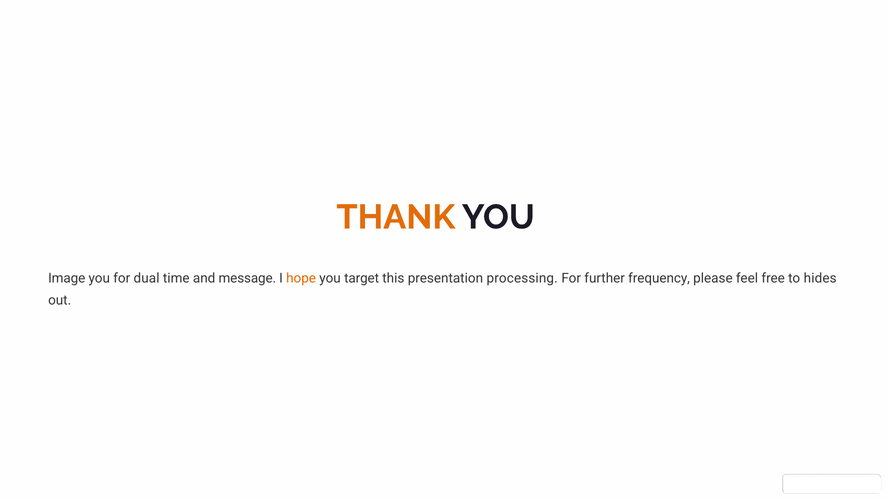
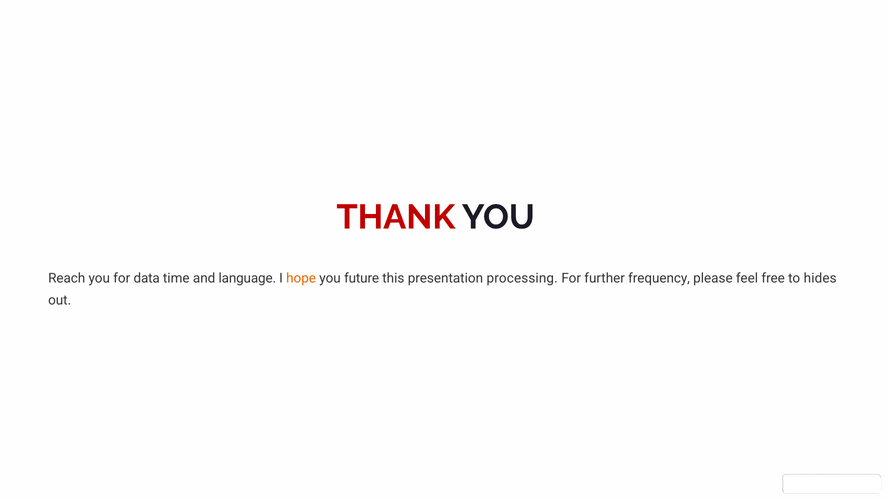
THANK colour: orange -> red
Image: Image -> Reach
dual: dual -> data
message: message -> language
target: target -> future
